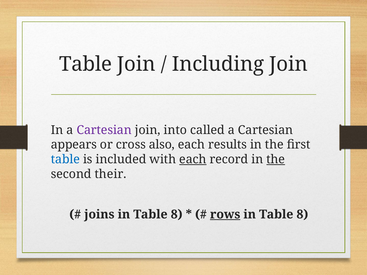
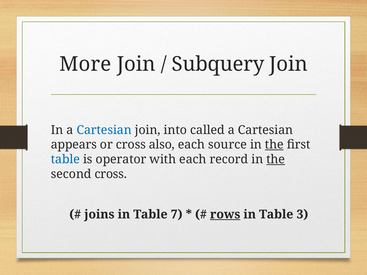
Table at (86, 64): Table -> More
Including: Including -> Subquery
Cartesian at (104, 130) colour: purple -> blue
results: results -> source
the at (274, 145) underline: none -> present
included: included -> operator
each at (193, 160) underline: present -> none
second their: their -> cross
8 at (177, 215): 8 -> 7
8 at (302, 215): 8 -> 3
